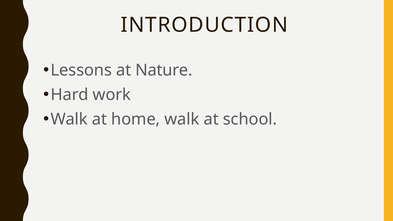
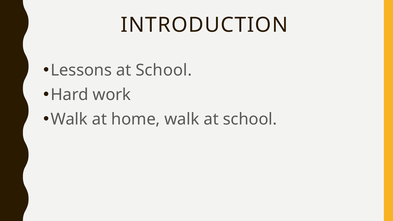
Lessons at Nature: Nature -> School
